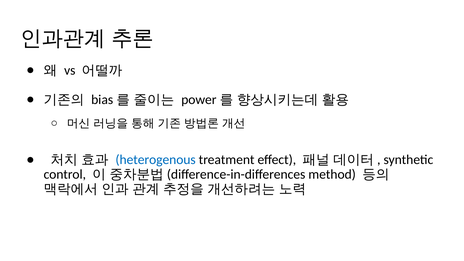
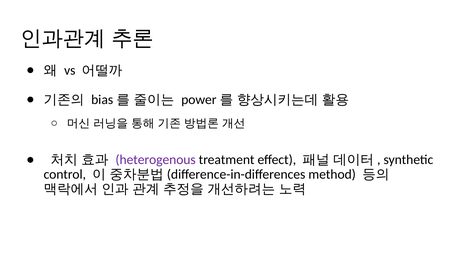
heterogenous colour: blue -> purple
